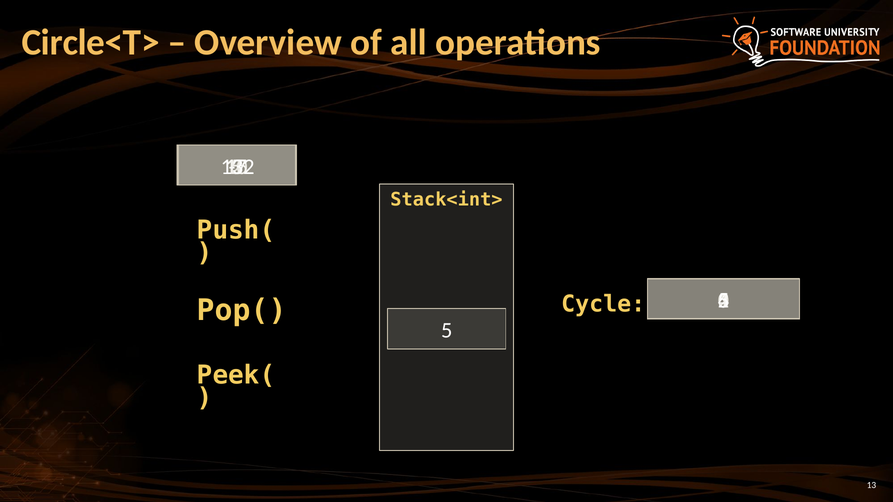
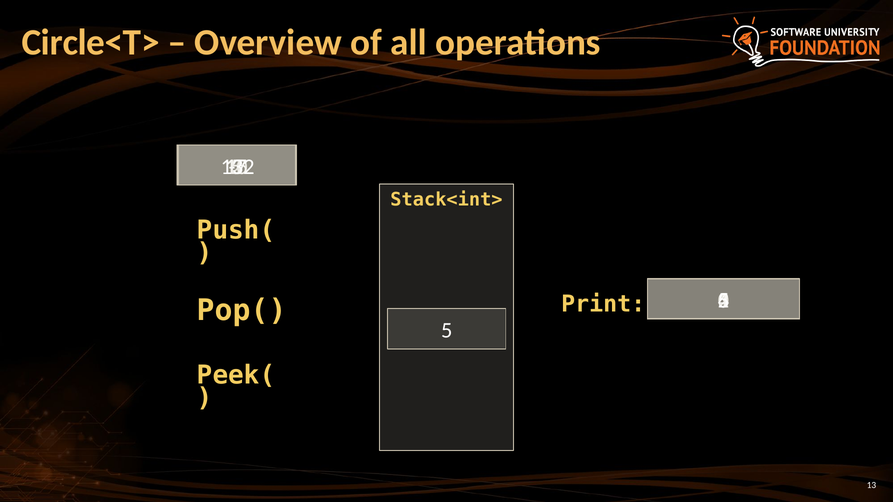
Cycle: Cycle -> Print
